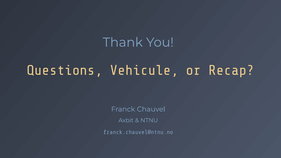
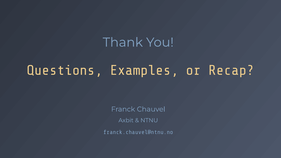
Vehicule: Vehicule -> Examples
